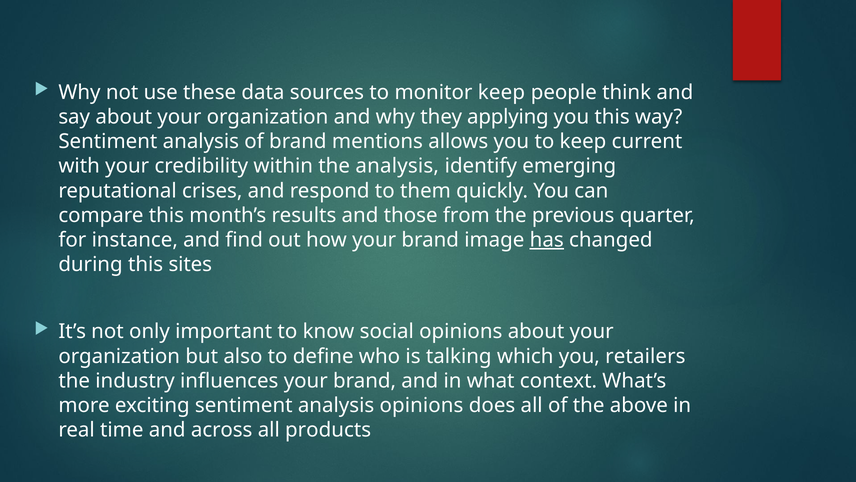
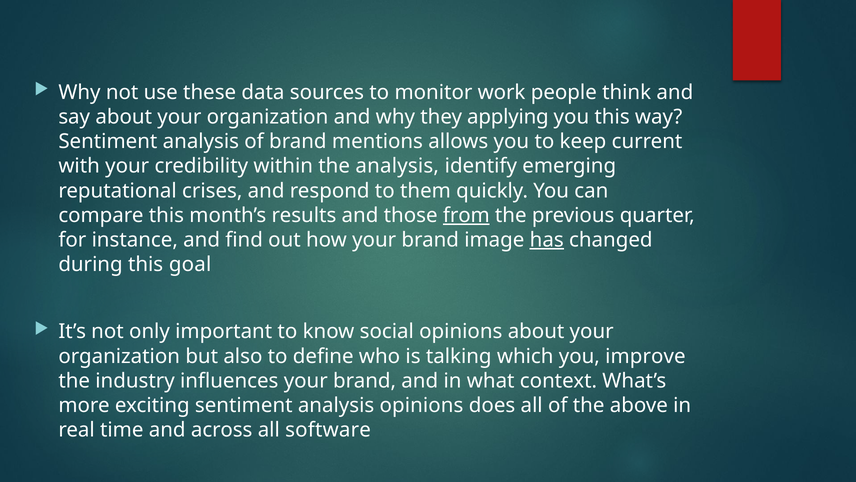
monitor keep: keep -> work
from underline: none -> present
sites: sites -> goal
retailers: retailers -> improve
products: products -> software
